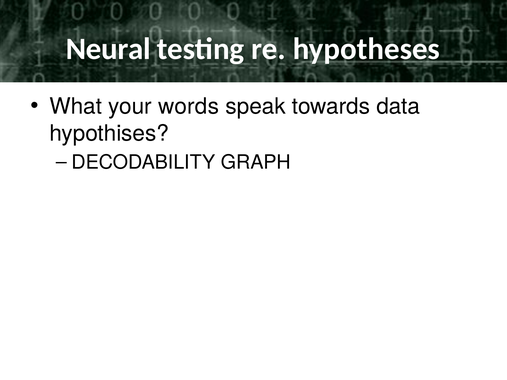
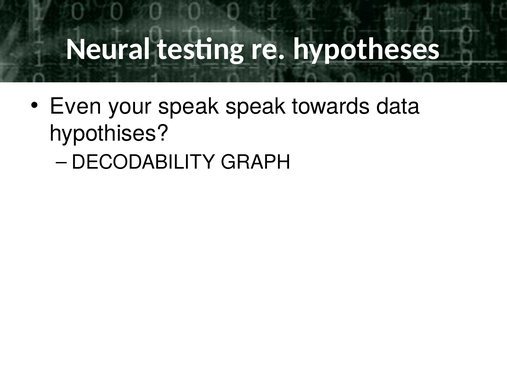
What: What -> Even
your words: words -> speak
